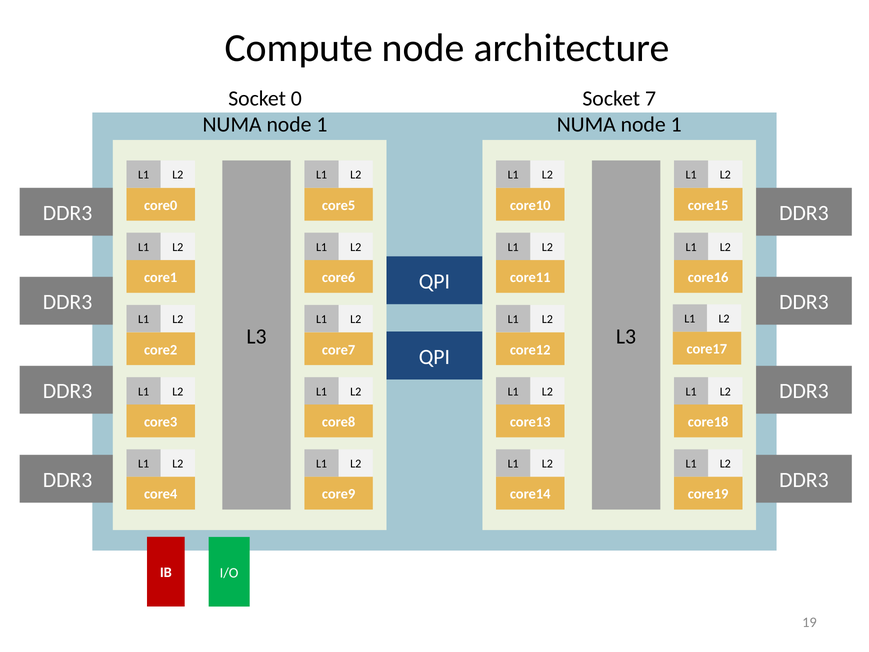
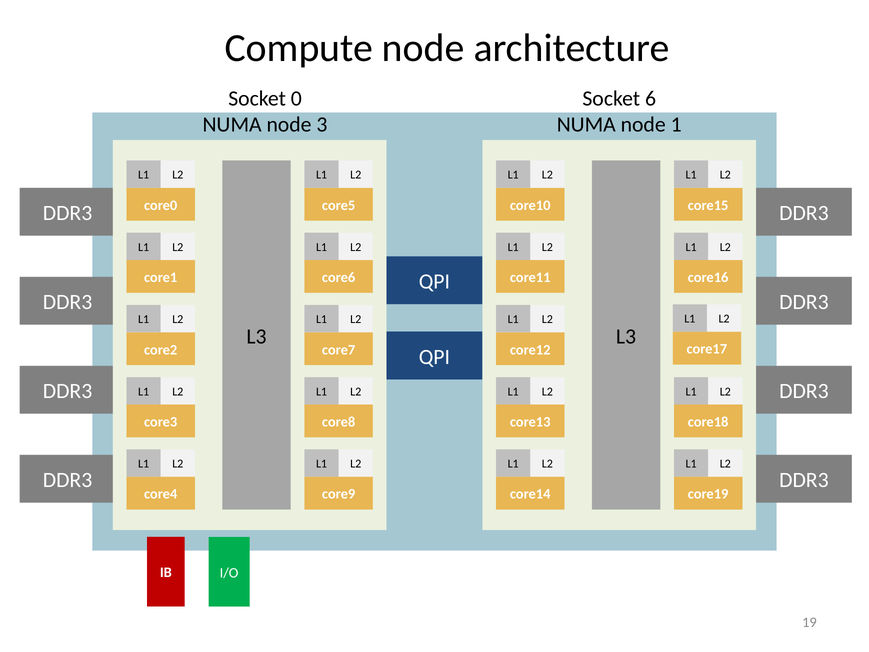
7: 7 -> 6
1 at (322, 124): 1 -> 3
